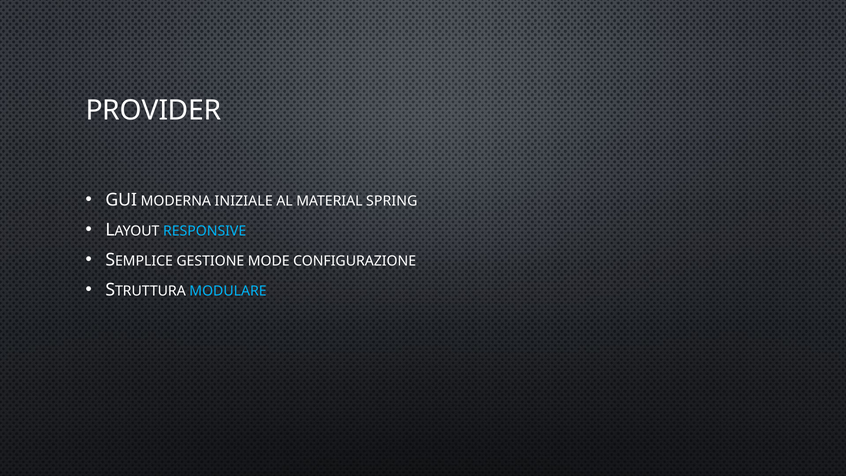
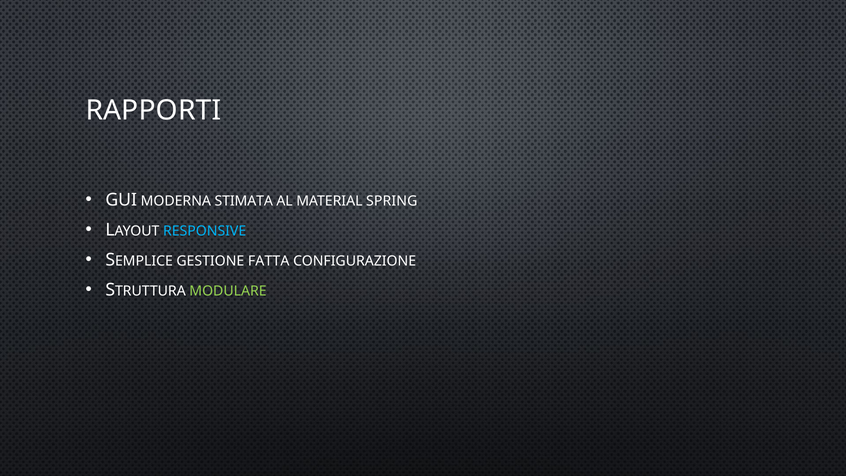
PROVIDER: PROVIDER -> RAPPORTI
INIZIALE: INIZIALE -> STIMATA
MODE: MODE -> FATTA
MODULARE colour: light blue -> light green
